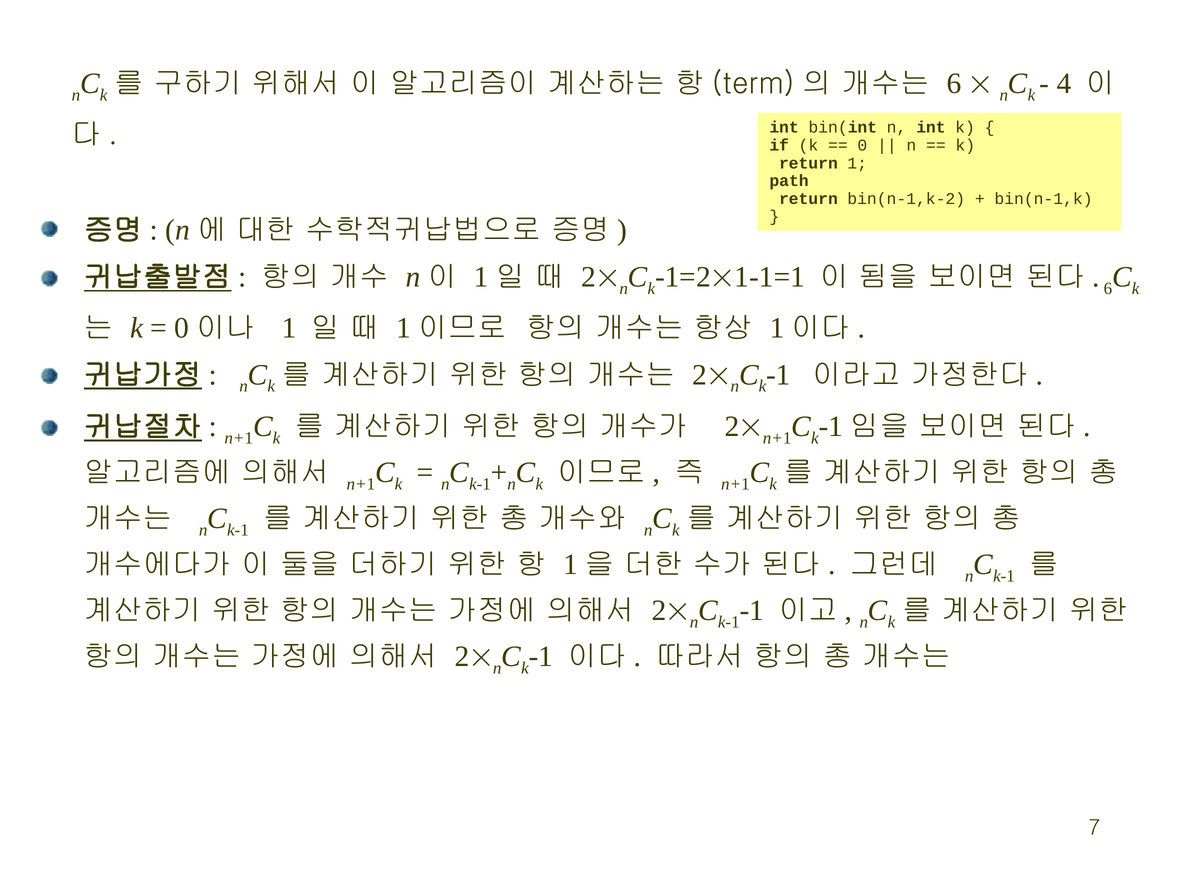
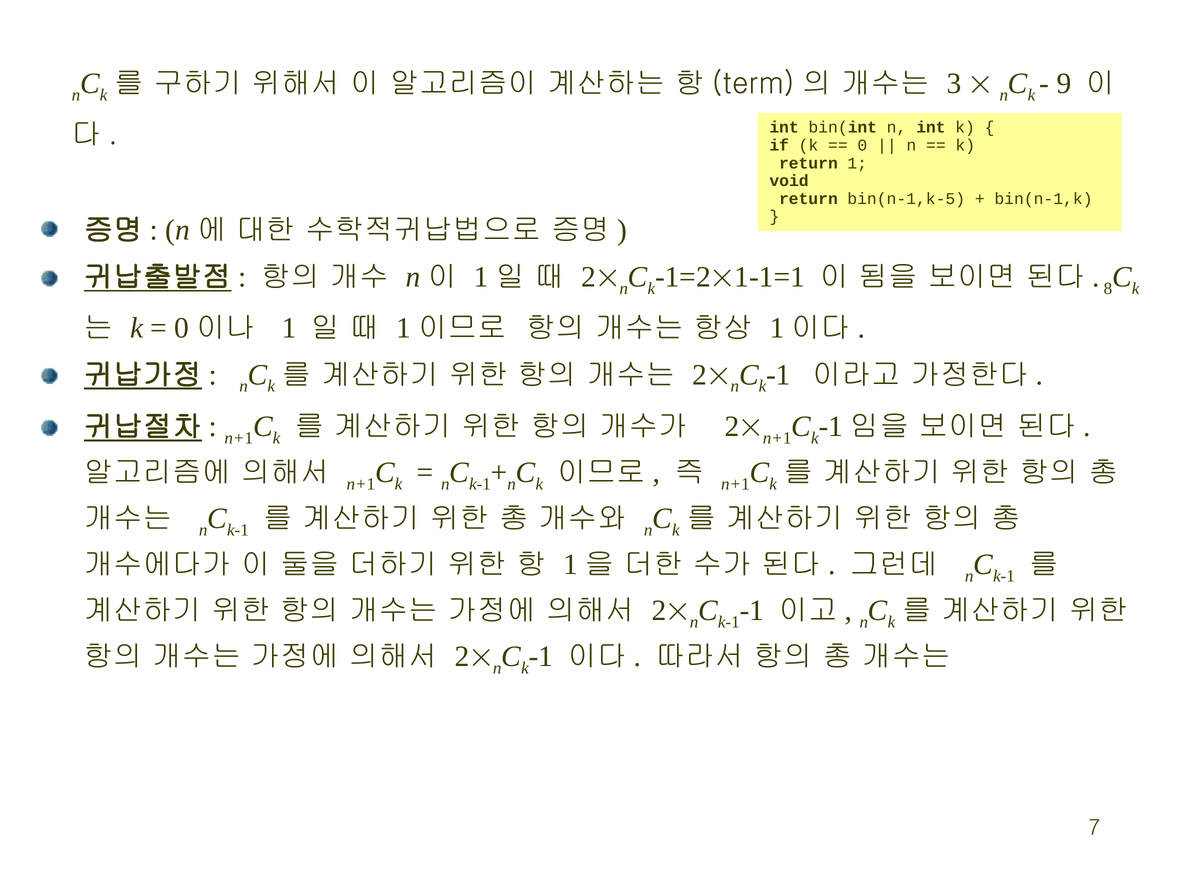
6 at (954, 83): 6 -> 3
4: 4 -> 9
path: path -> void
bin(n-1,k-2: bin(n-1,k-2 -> bin(n-1,k-5
6 at (1108, 288): 6 -> 8
